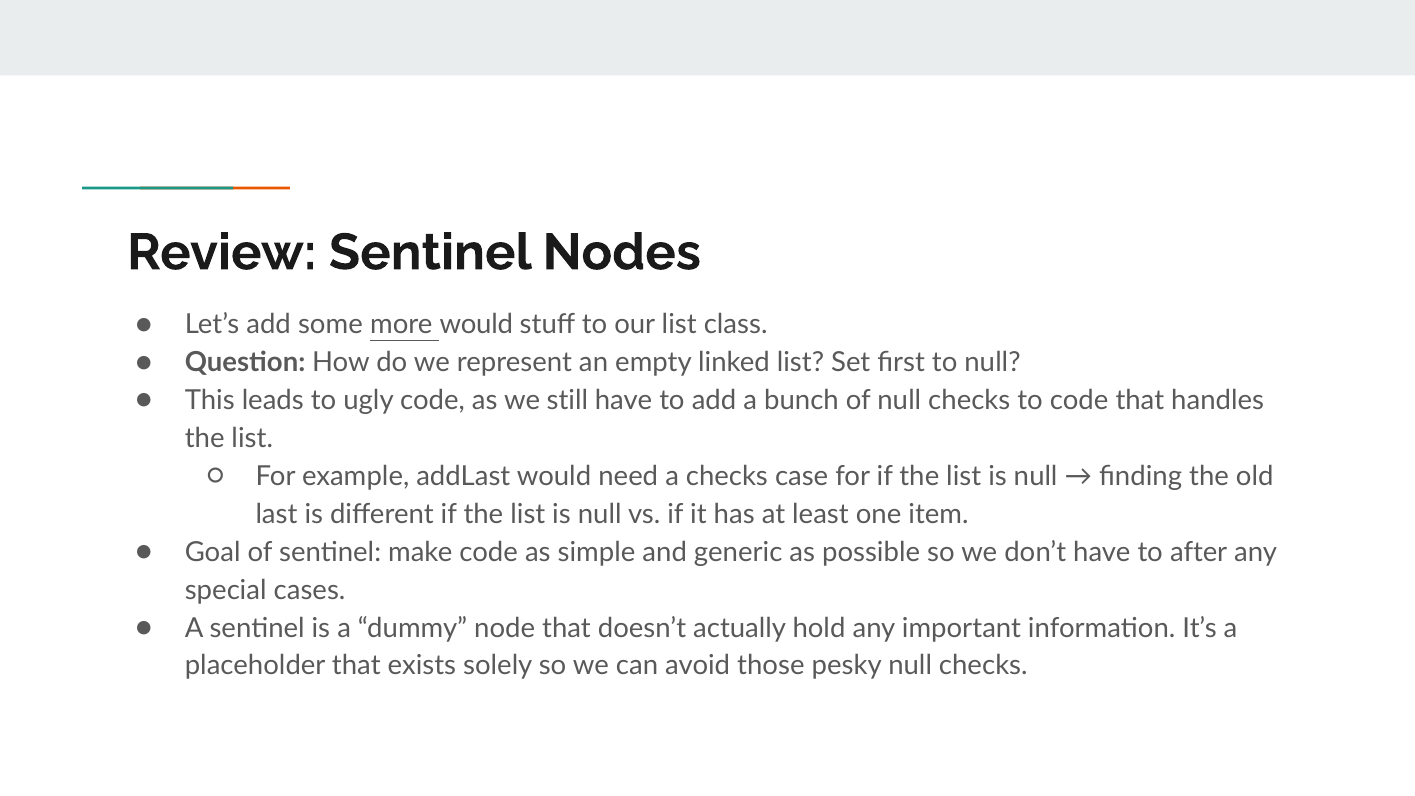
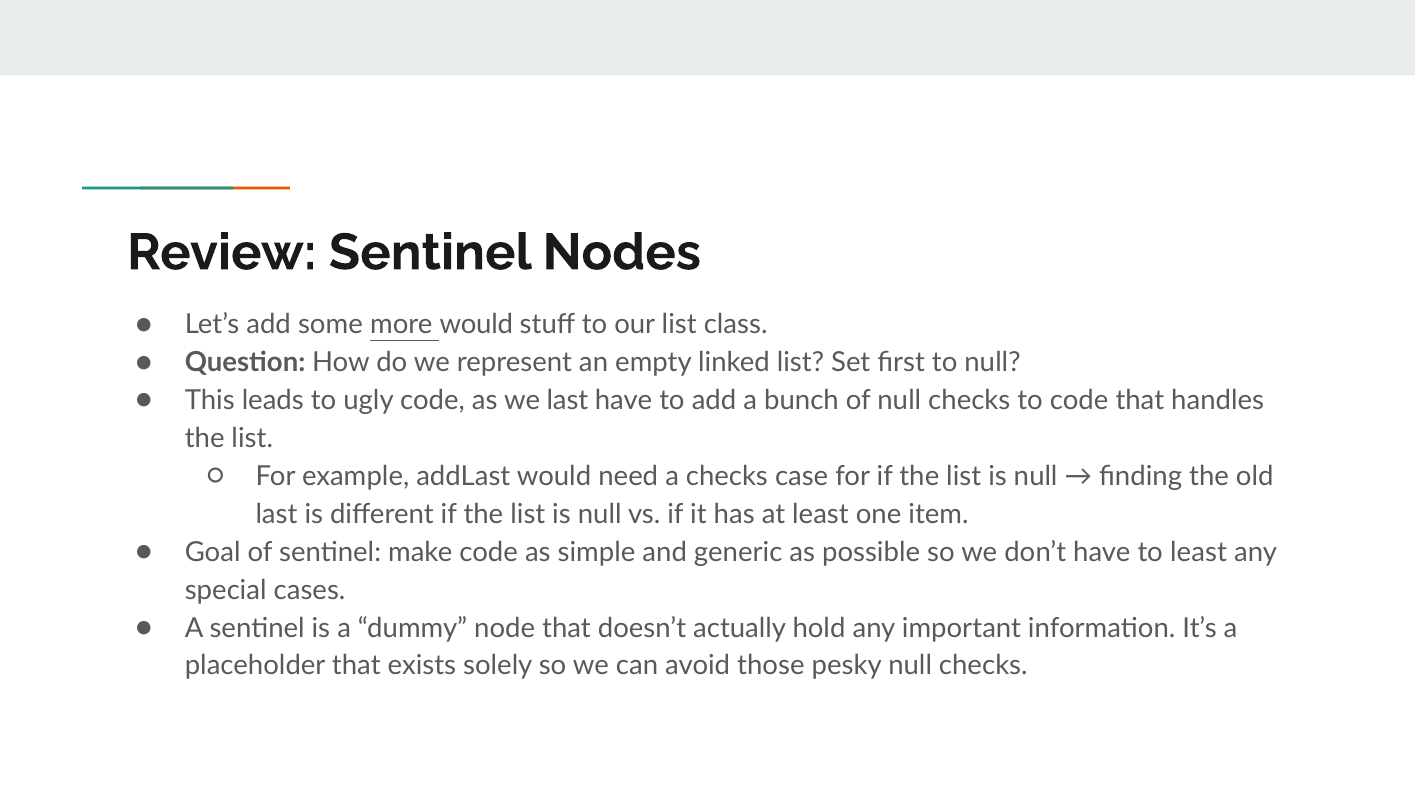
we still: still -> last
to after: after -> least
